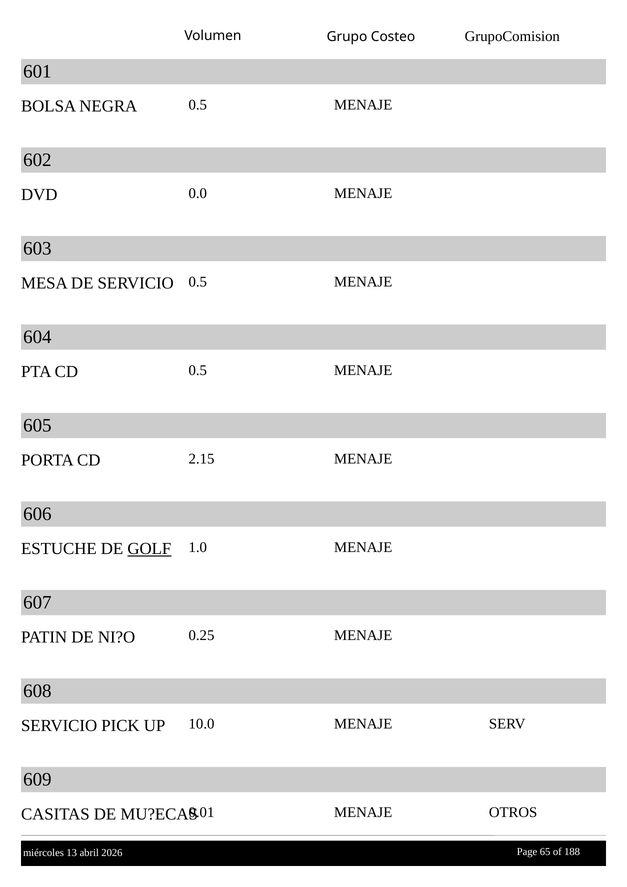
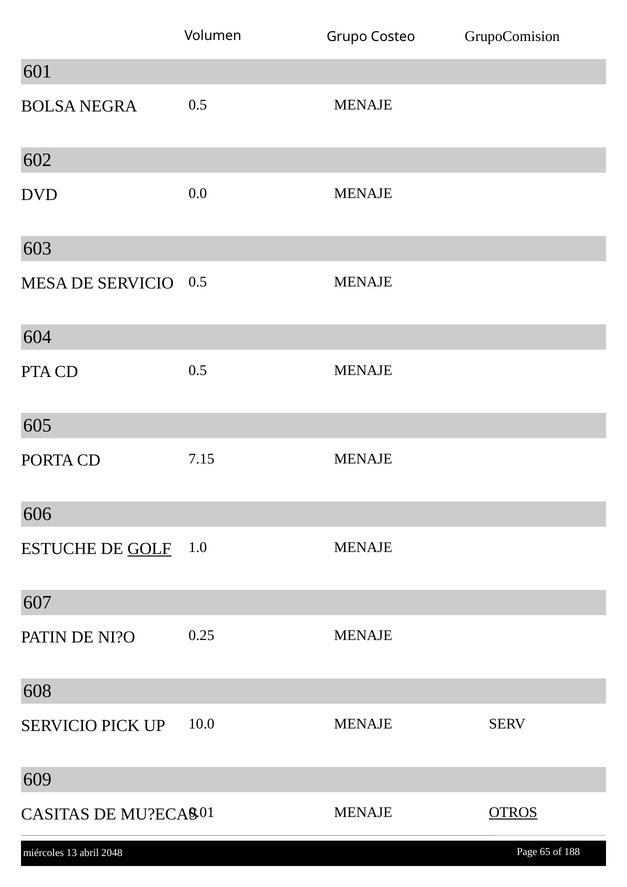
2.15: 2.15 -> 7.15
OTROS underline: none -> present
2026: 2026 -> 2048
